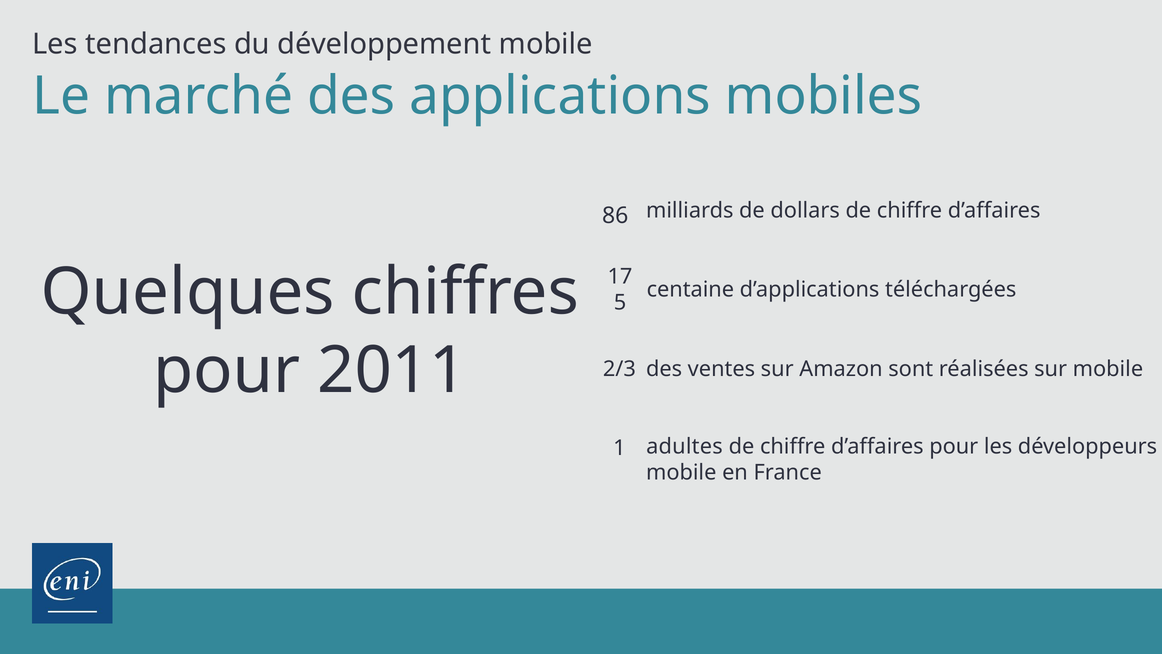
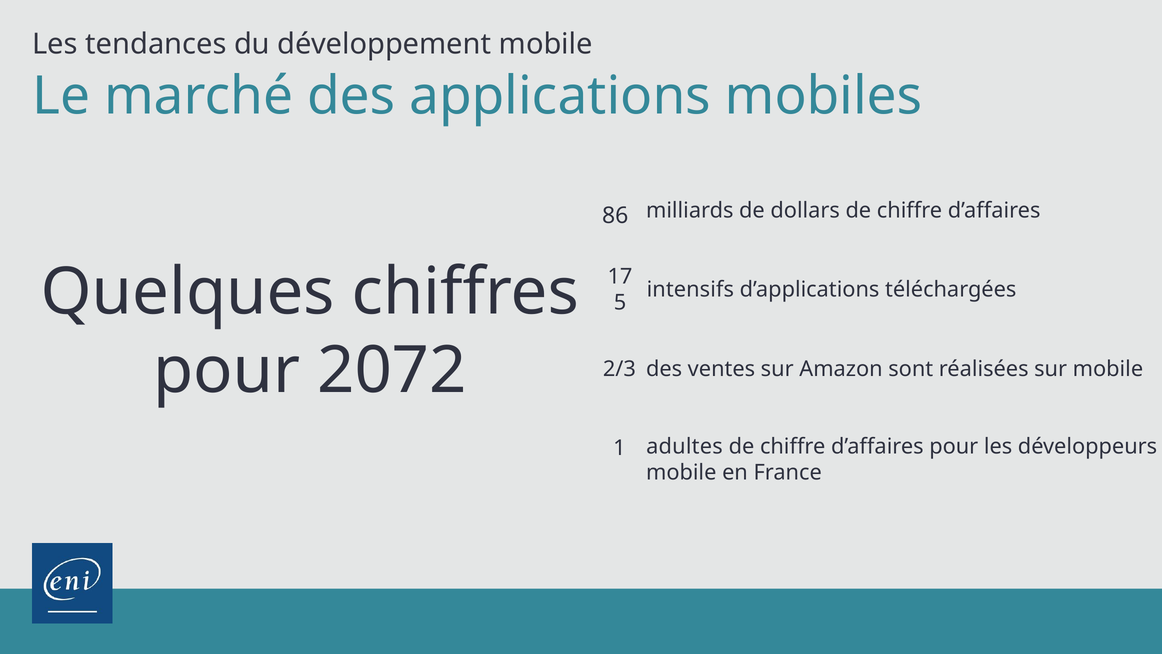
centaine: centaine -> intensifs
2011: 2011 -> 2072
